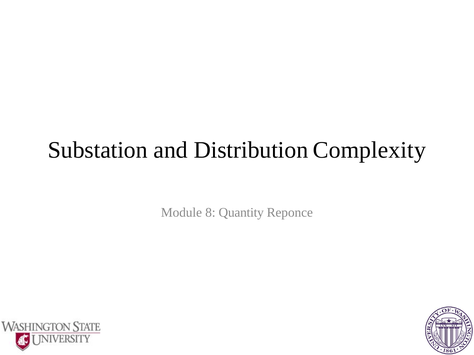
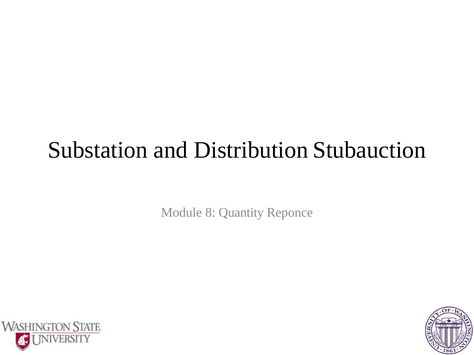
Complexity: Complexity -> Stubauction
